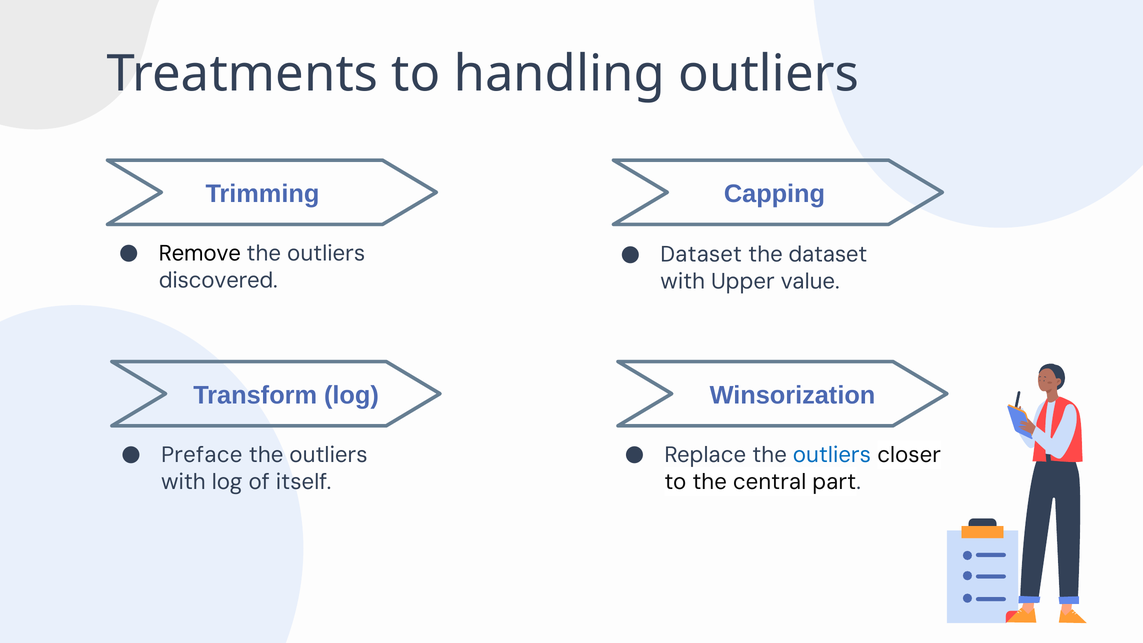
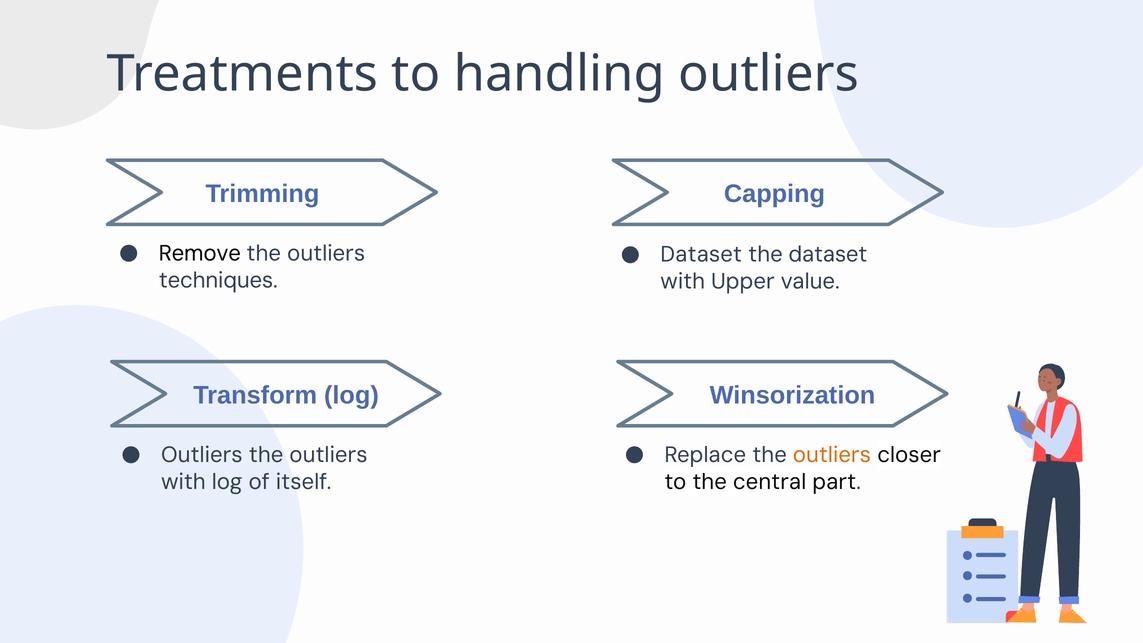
discovered: discovered -> techniques
Preface at (202, 455): Preface -> Outliers
outliers at (832, 455) colour: blue -> orange
